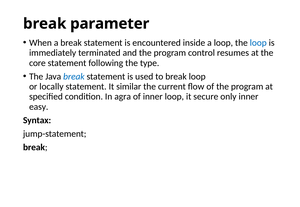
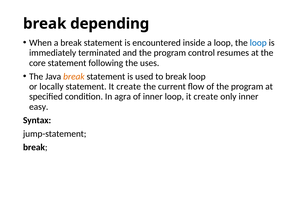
parameter: parameter -> depending
type: type -> uses
break at (74, 76) colour: blue -> orange
statement It similar: similar -> create
loop it secure: secure -> create
